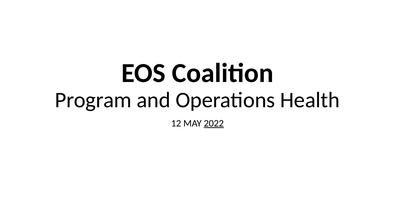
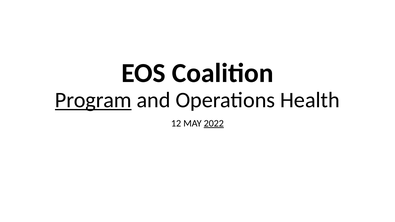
Program underline: none -> present
